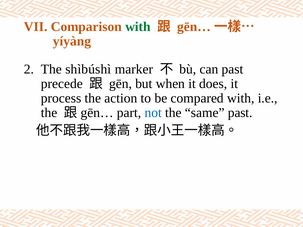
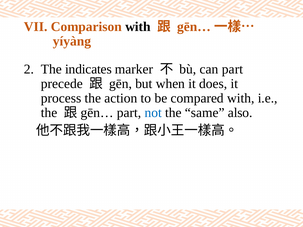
with at (138, 27) colour: green -> black
shìbúshì: shìbúshì -> indicates
can past: past -> part
same past: past -> also
